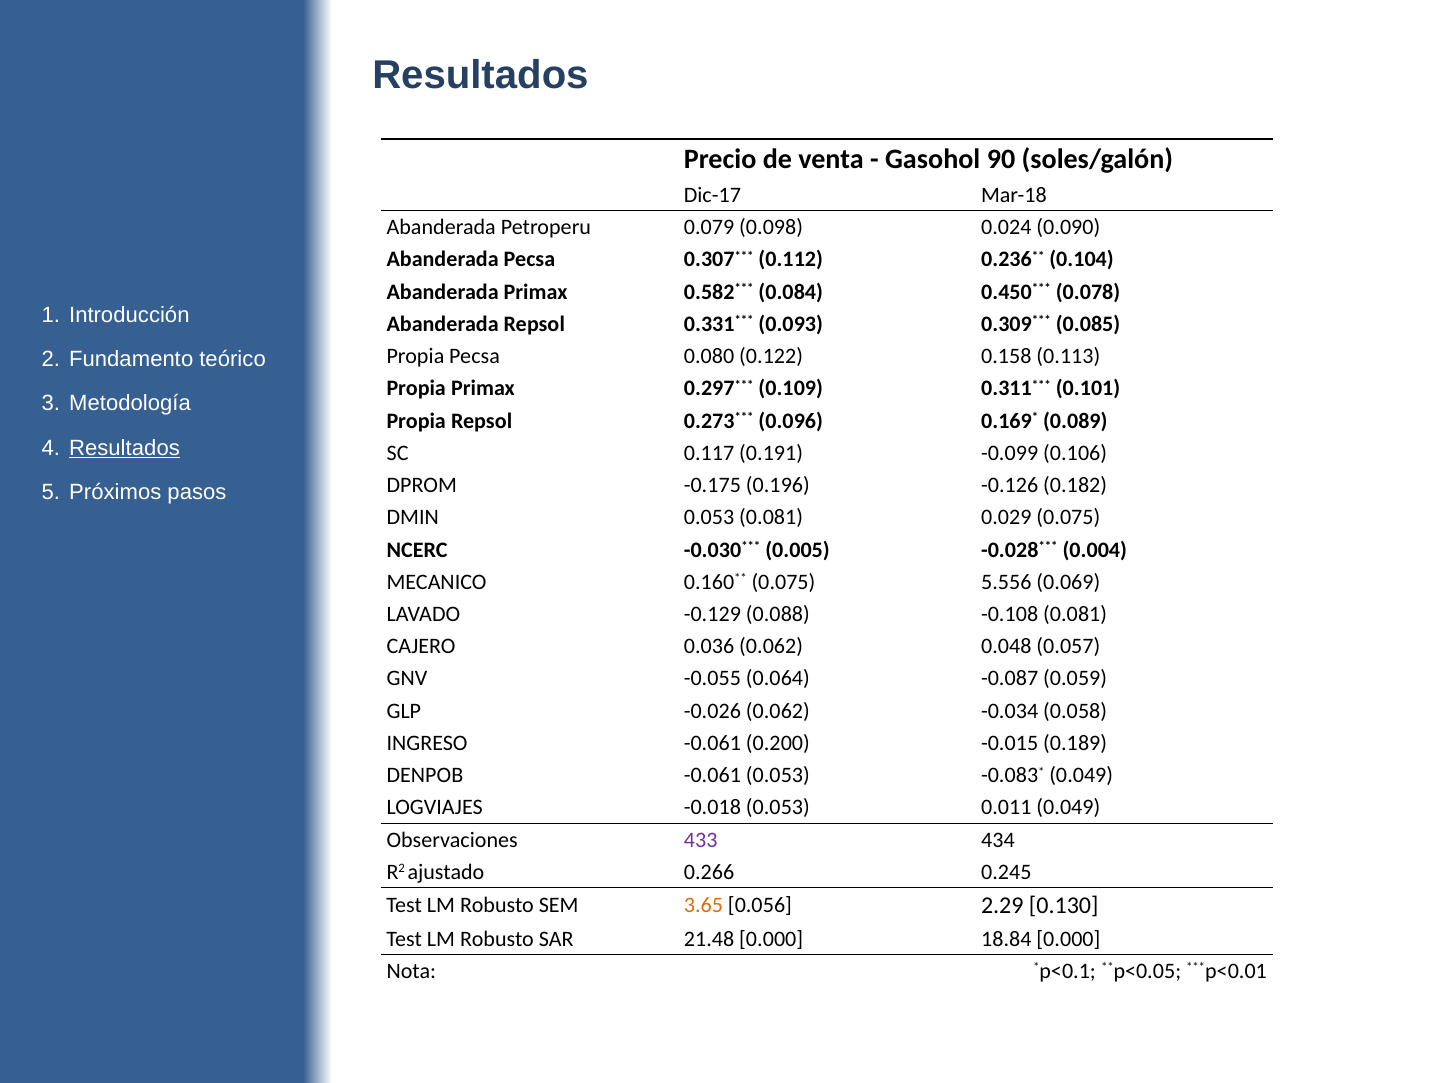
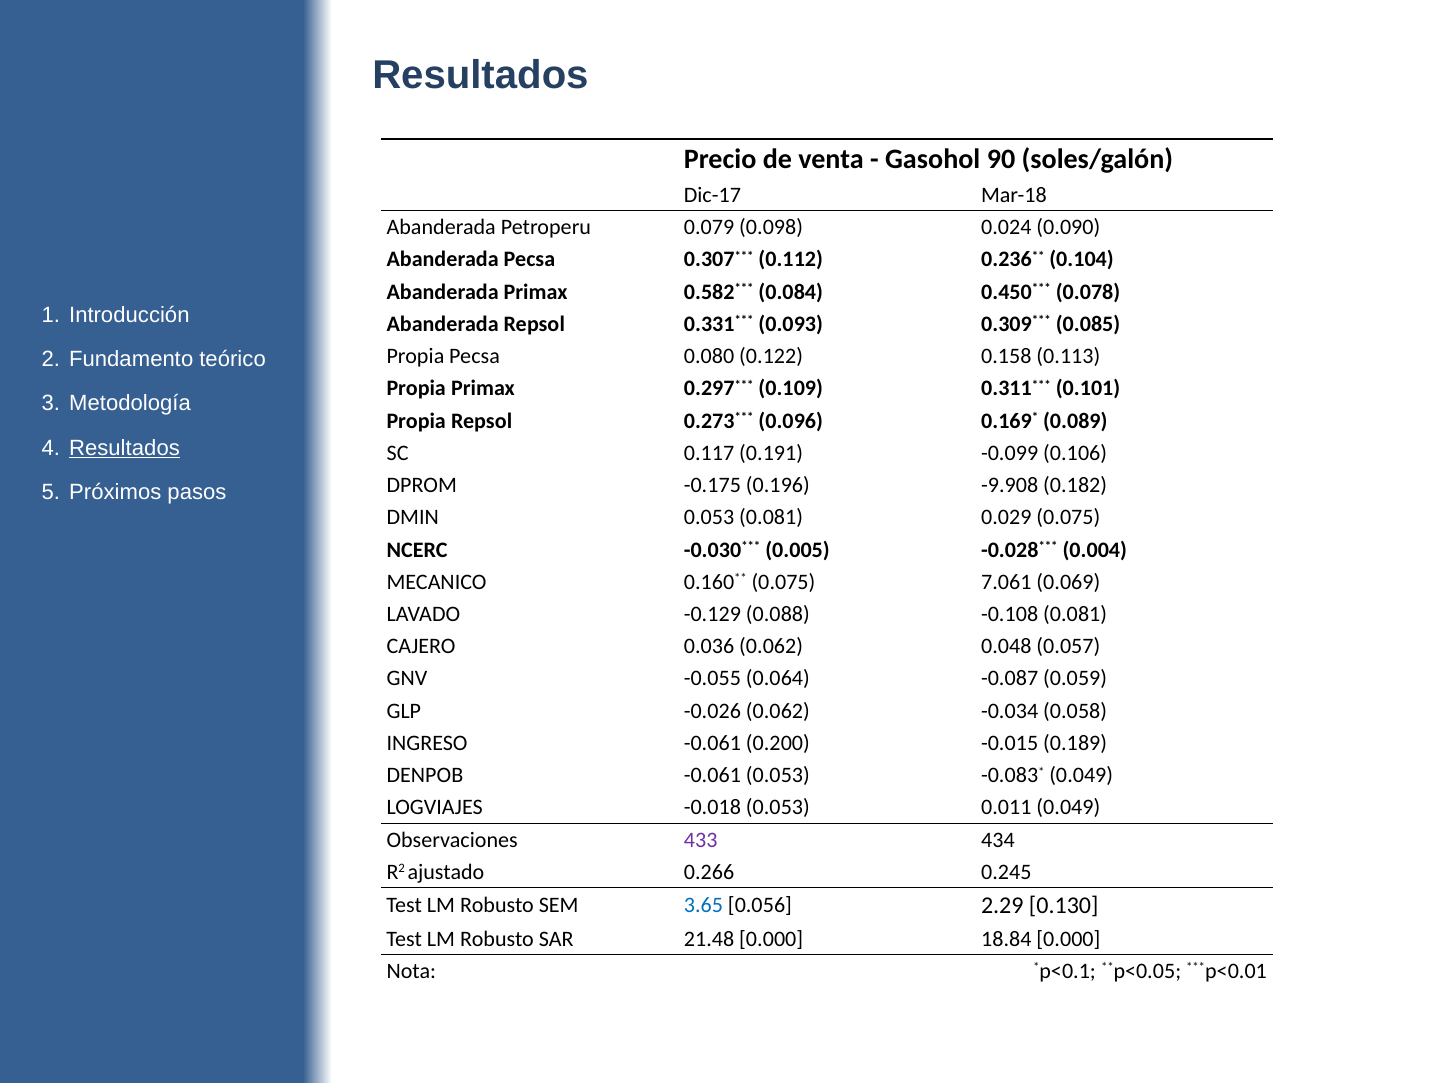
-0.126: -0.126 -> -9.908
5.556: 5.556 -> 7.061
3.65 colour: orange -> blue
